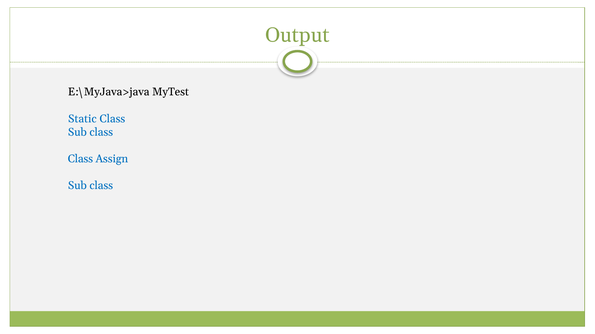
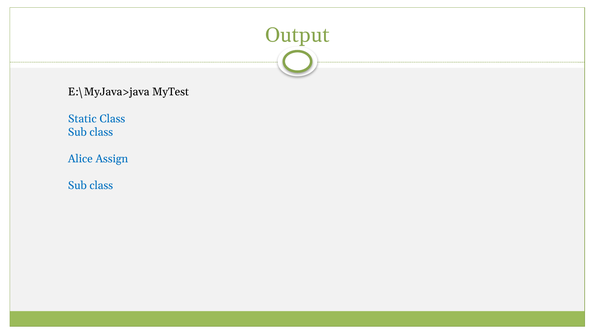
Class at (80, 159): Class -> Alice
